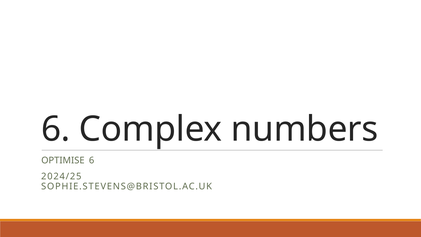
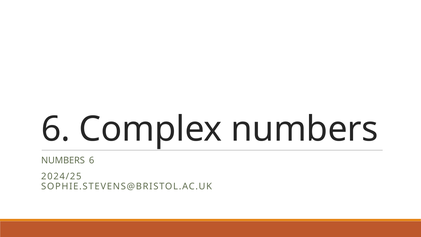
OPTIMISE at (63, 160): OPTIMISE -> NUMBERS
